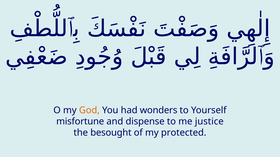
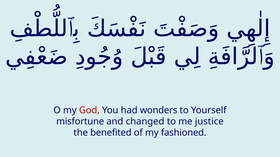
God colour: orange -> red
dispense: dispense -> changed
besought: besought -> benefited
protected: protected -> fashioned
